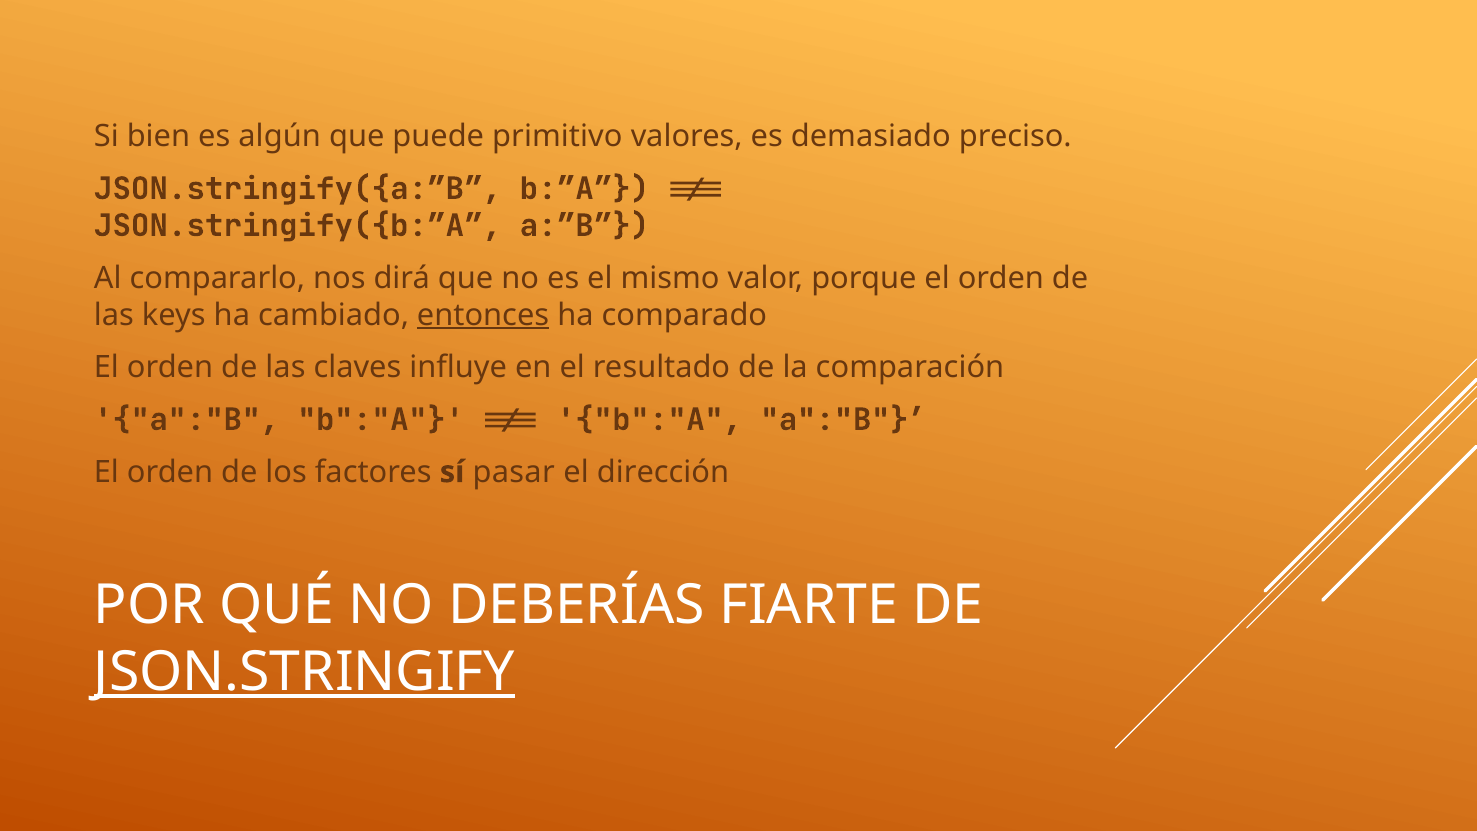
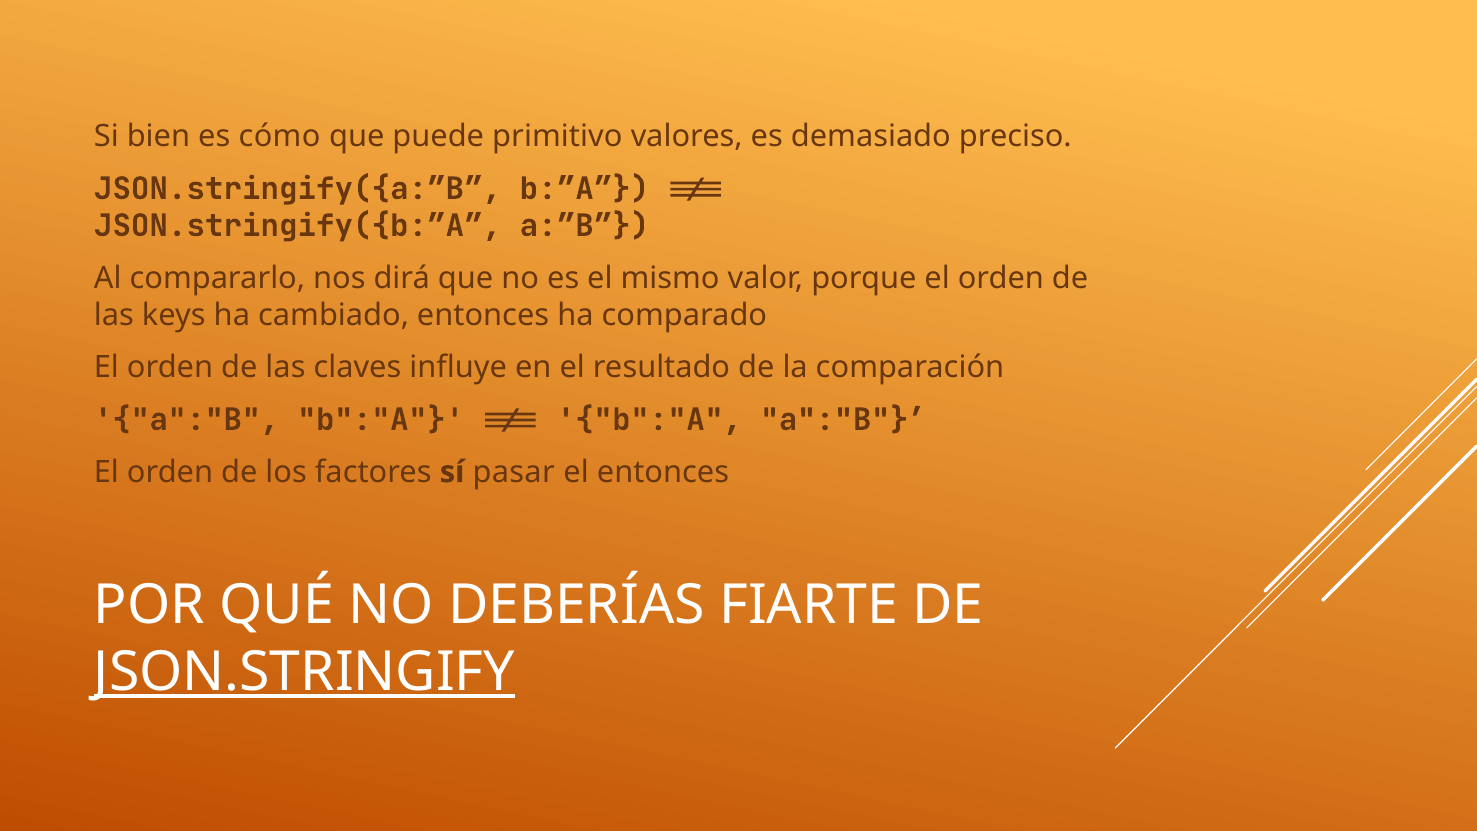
algún: algún -> cómo
entonces at (483, 315) underline: present -> none
el dirección: dirección -> entonces
